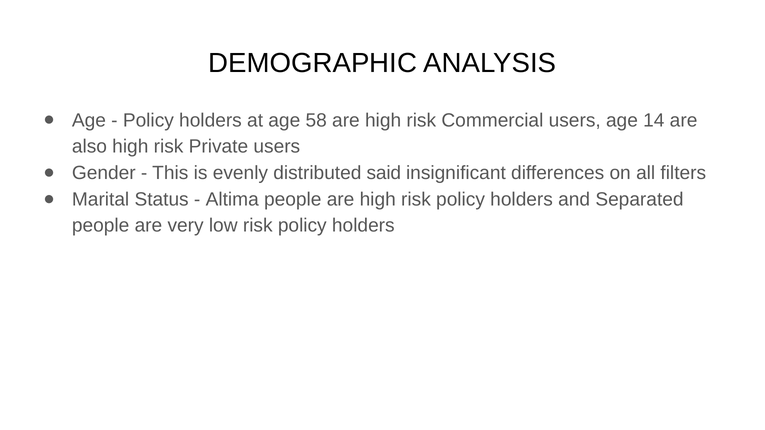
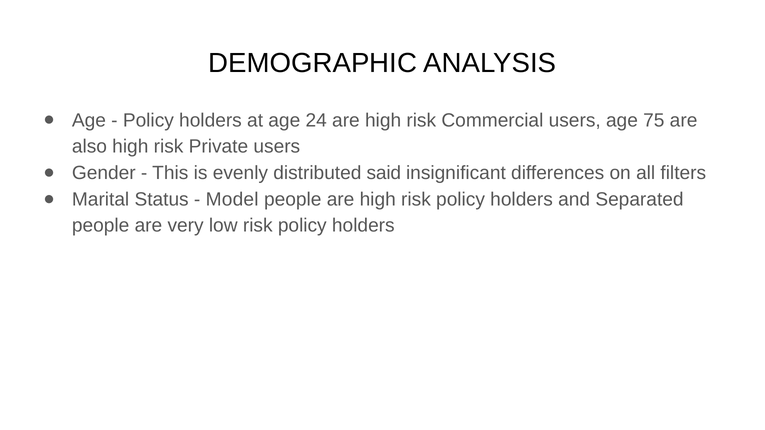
58: 58 -> 24
14: 14 -> 75
Altima: Altima -> Model
